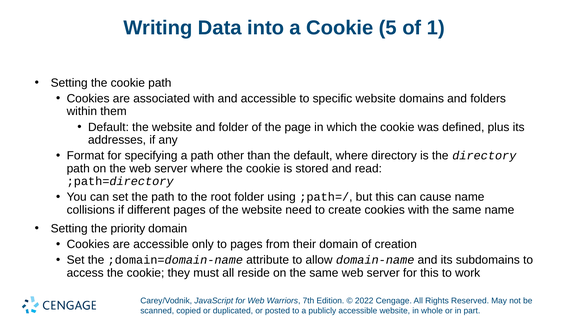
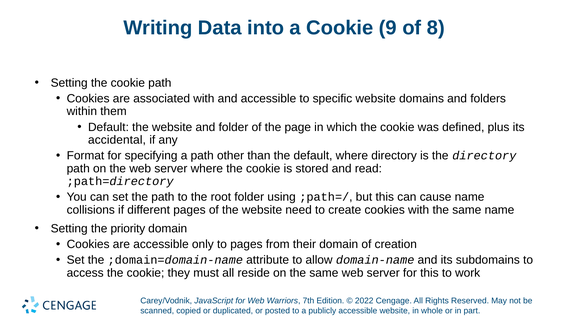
5: 5 -> 9
1: 1 -> 8
addresses: addresses -> accidental
